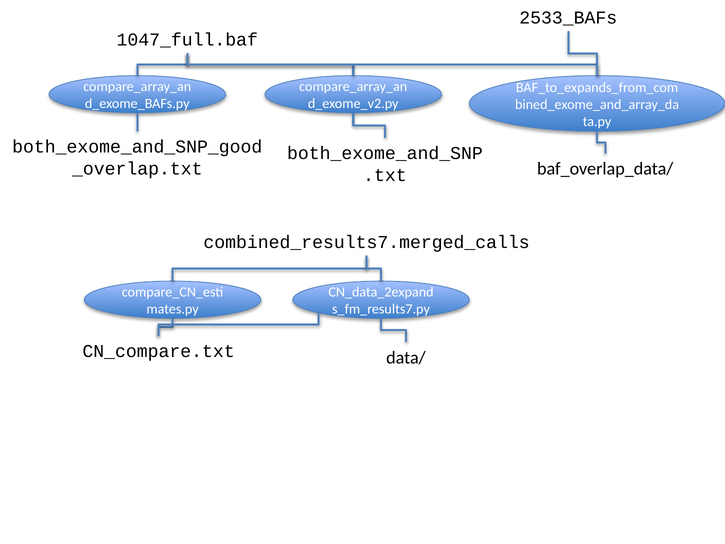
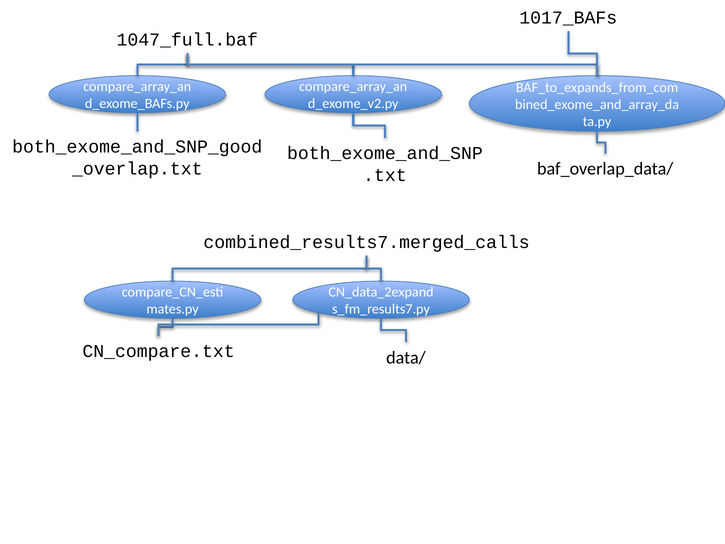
2533_BAFs: 2533_BAFs -> 1017_BAFs
